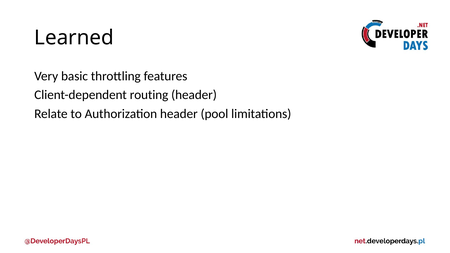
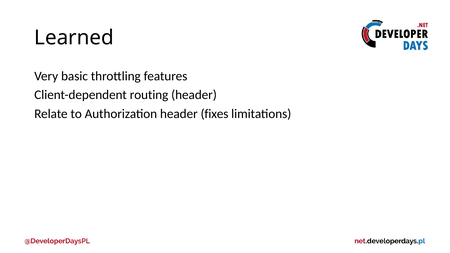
pool: pool -> fixes
